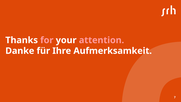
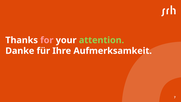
attention colour: pink -> light green
